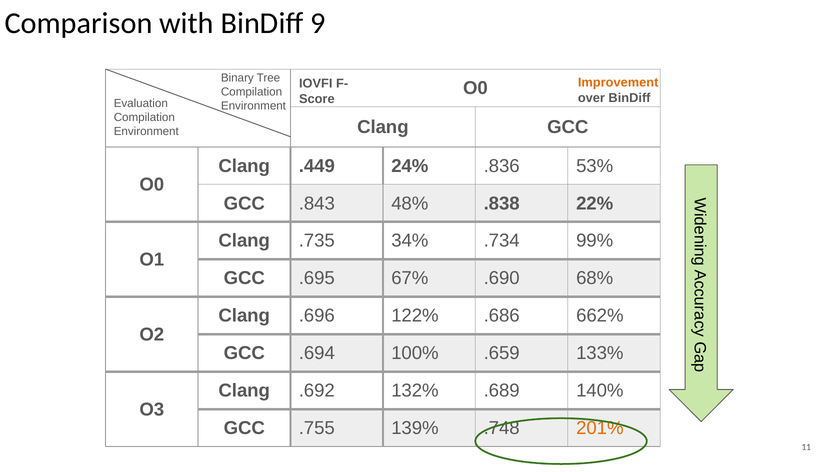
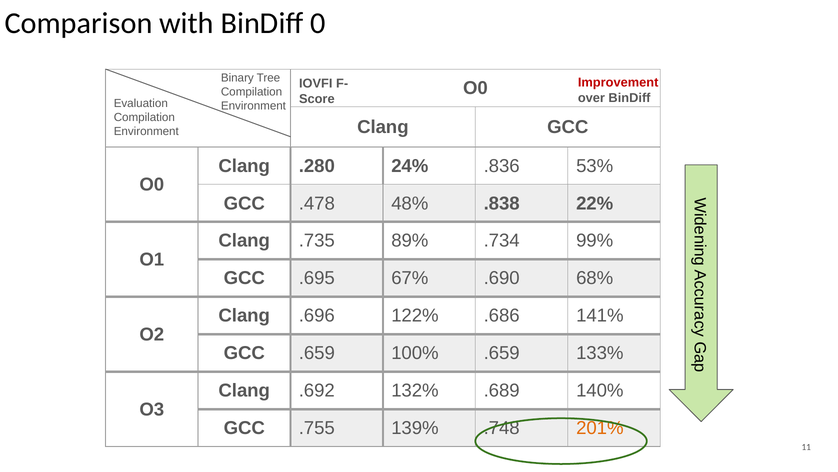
9: 9 -> 0
Improvement colour: orange -> red
.449: .449 -> .280
.843: .843 -> .478
34%: 34% -> 89%
662%: 662% -> 141%
GCC .694: .694 -> .659
